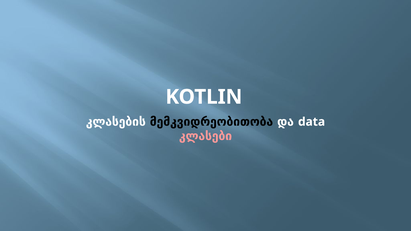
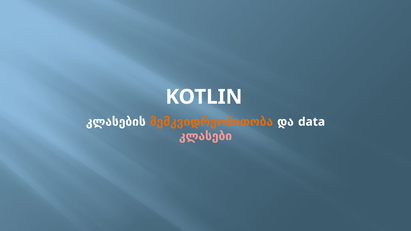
მემკვიდრეობითობა colour: black -> orange
